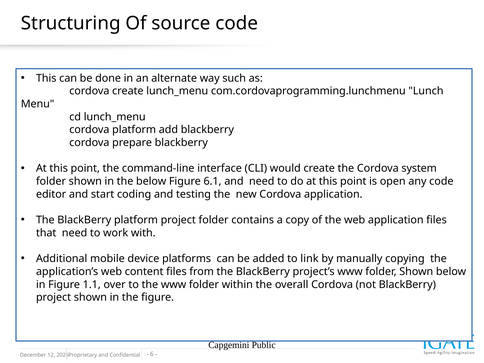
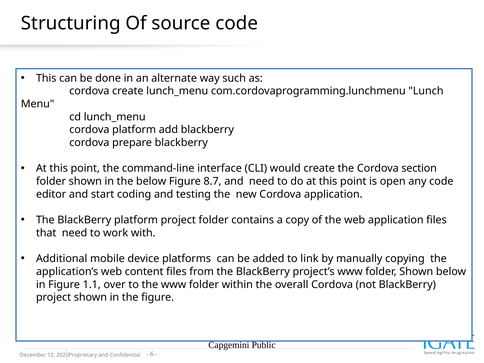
system: system -> section
6.1: 6.1 -> 8.7
